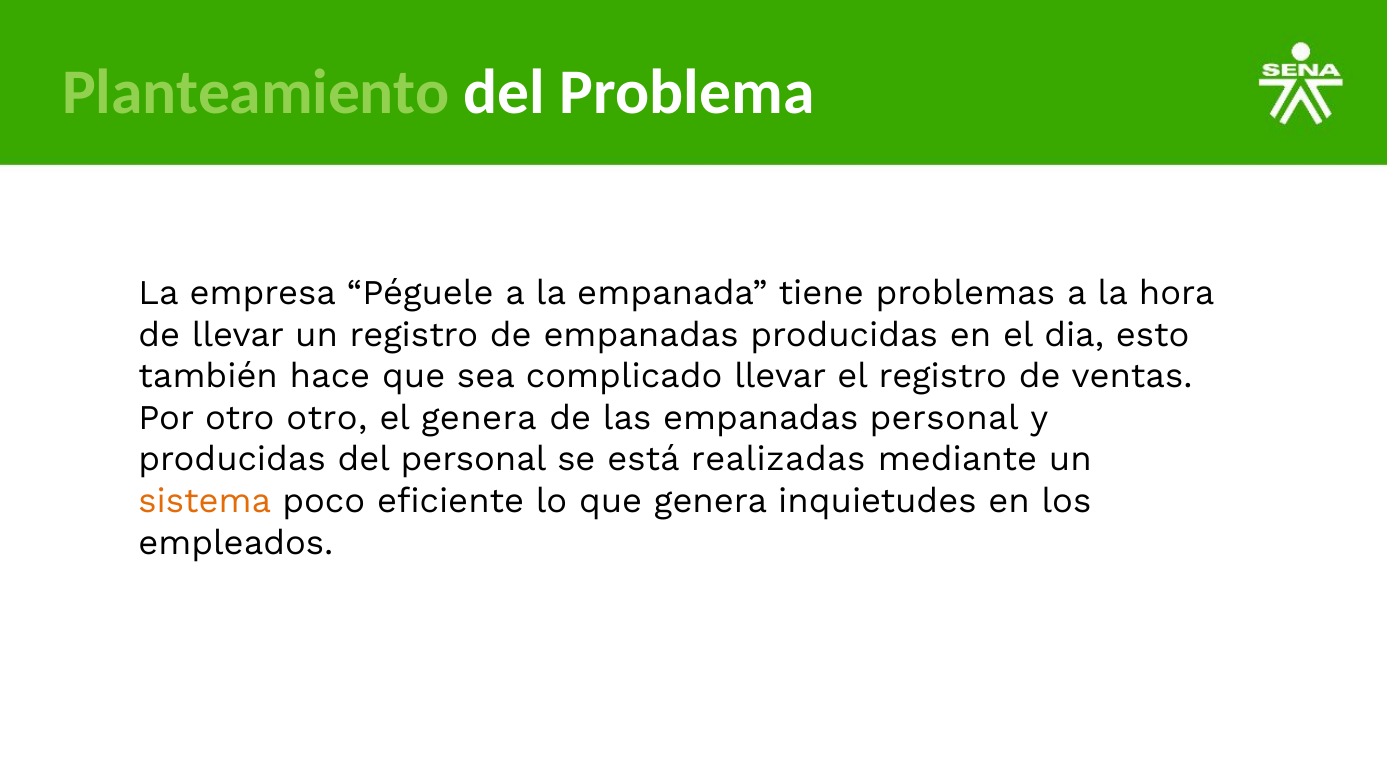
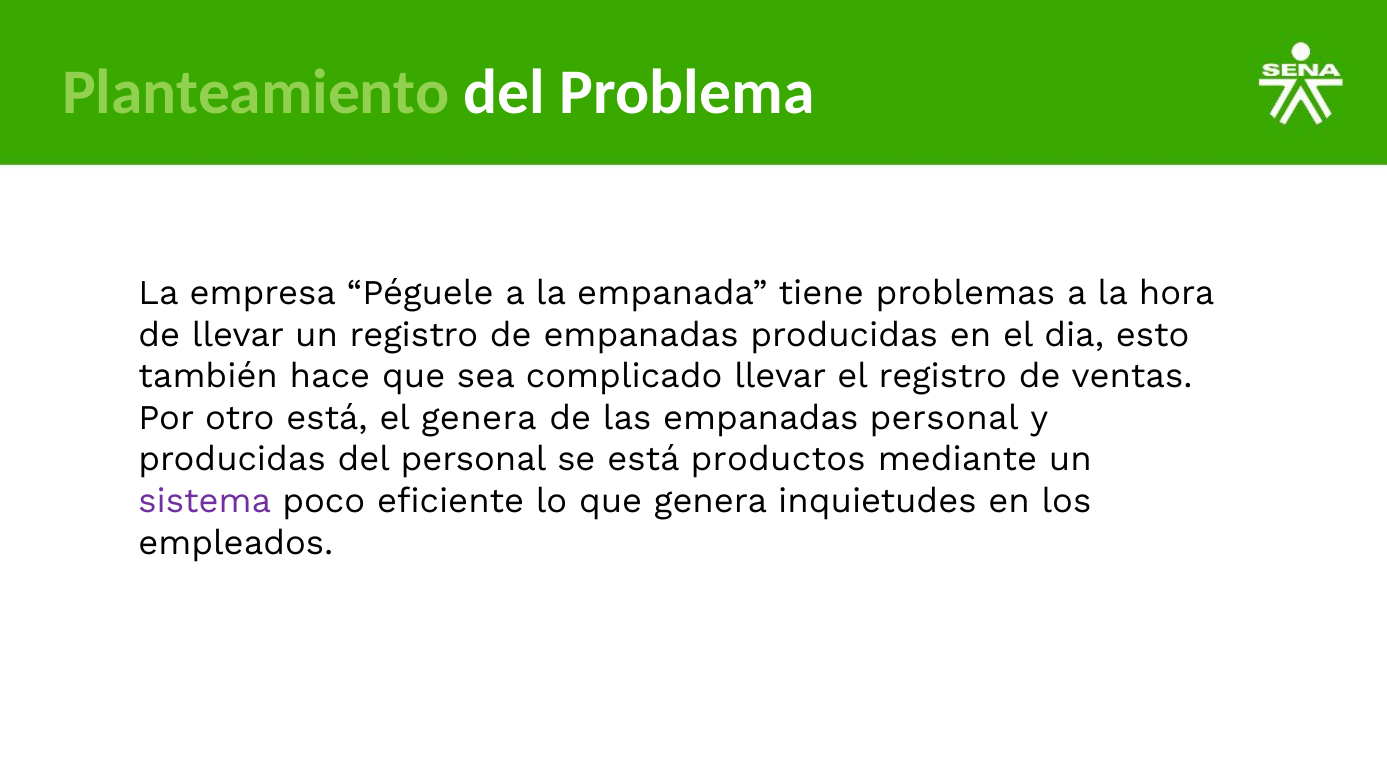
otro otro: otro -> está
realizadas: realizadas -> productos
sistema colour: orange -> purple
